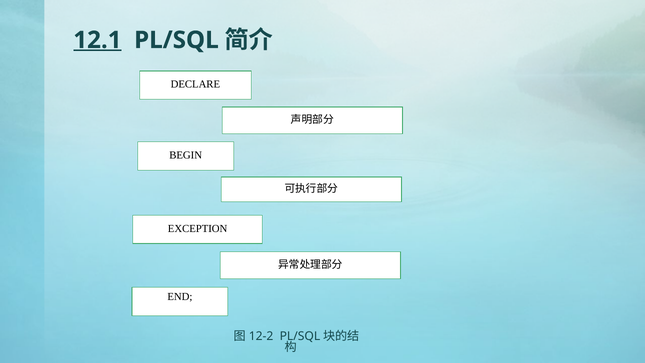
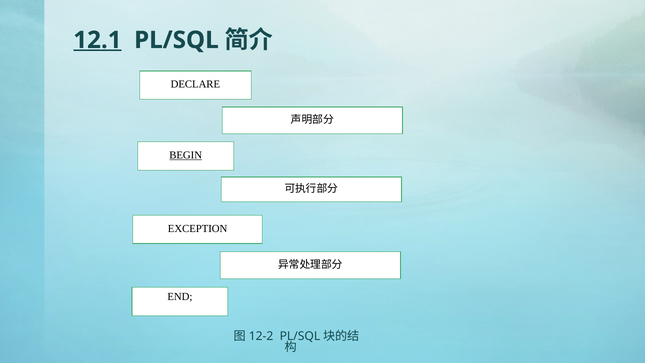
BEGIN underline: none -> present
